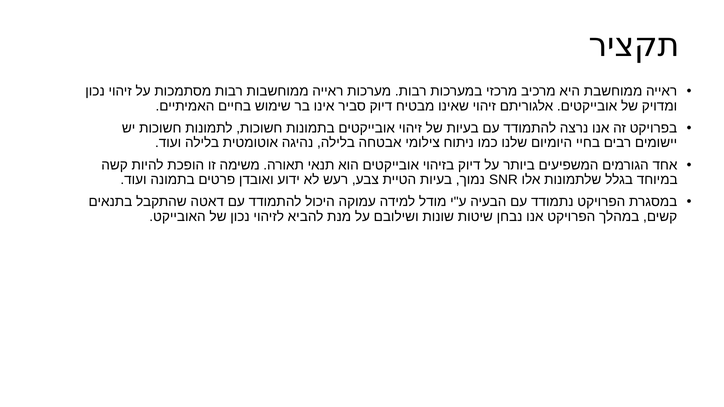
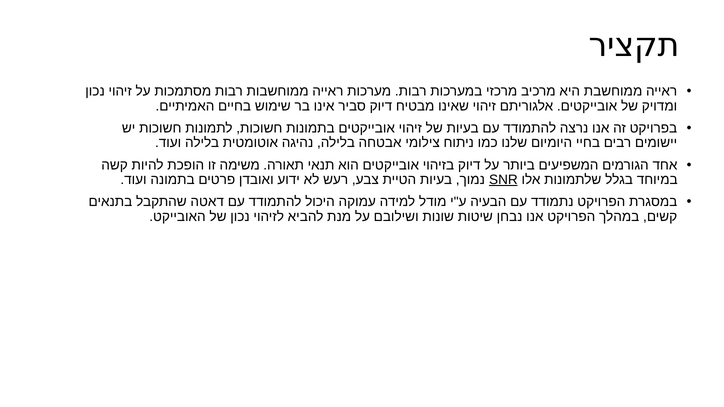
SNR underline: none -> present
